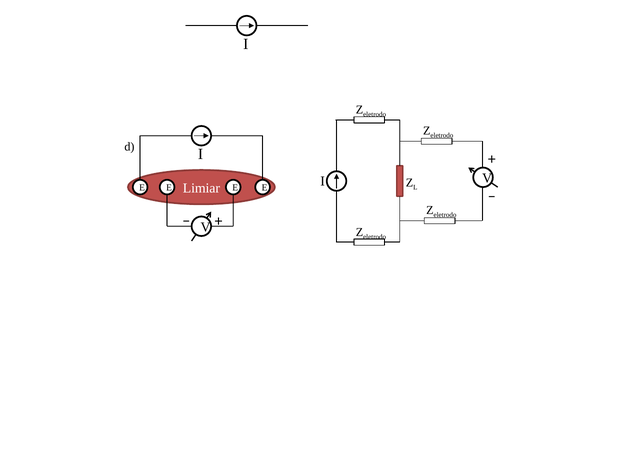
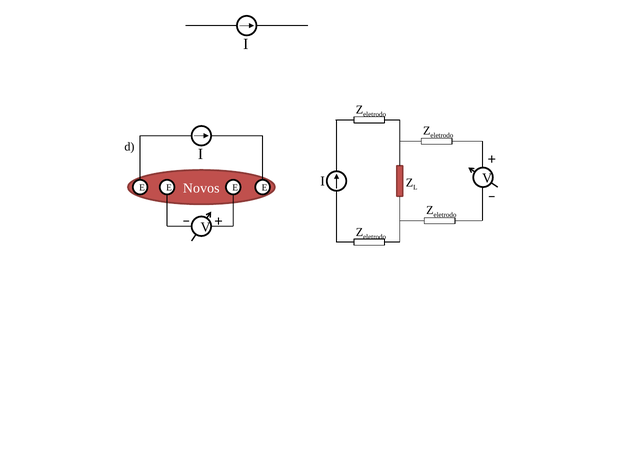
Limiar: Limiar -> Novos
